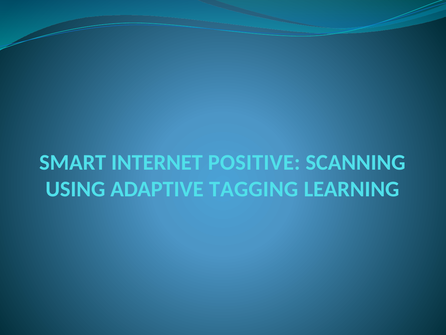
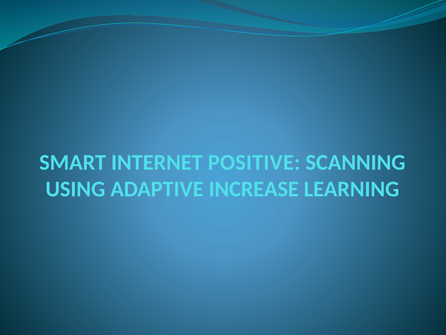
TAGGING: TAGGING -> INCREASE
